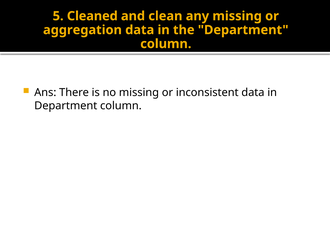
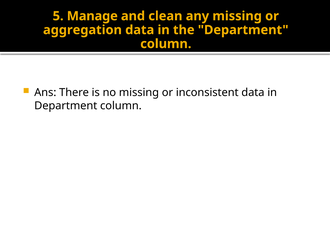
Cleaned: Cleaned -> Manage
